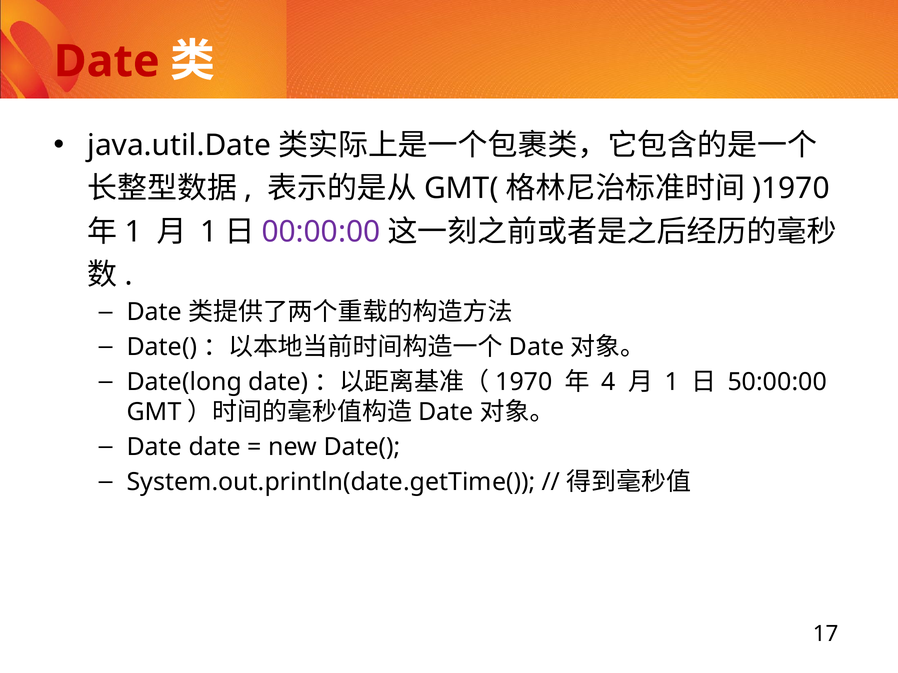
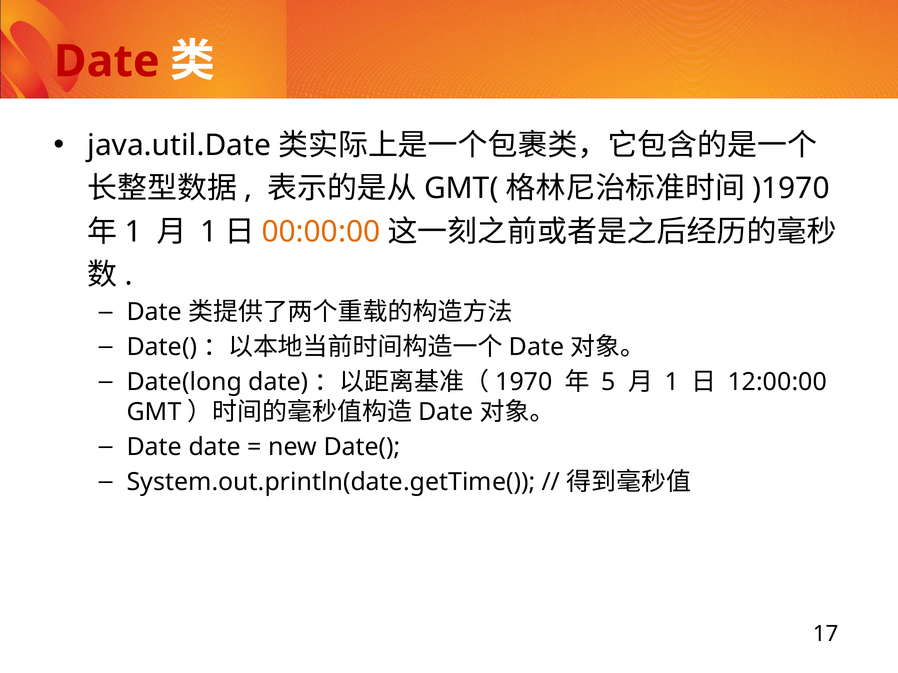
00:00:00 colour: purple -> orange
4: 4 -> 5
50:00:00: 50:00:00 -> 12:00:00
